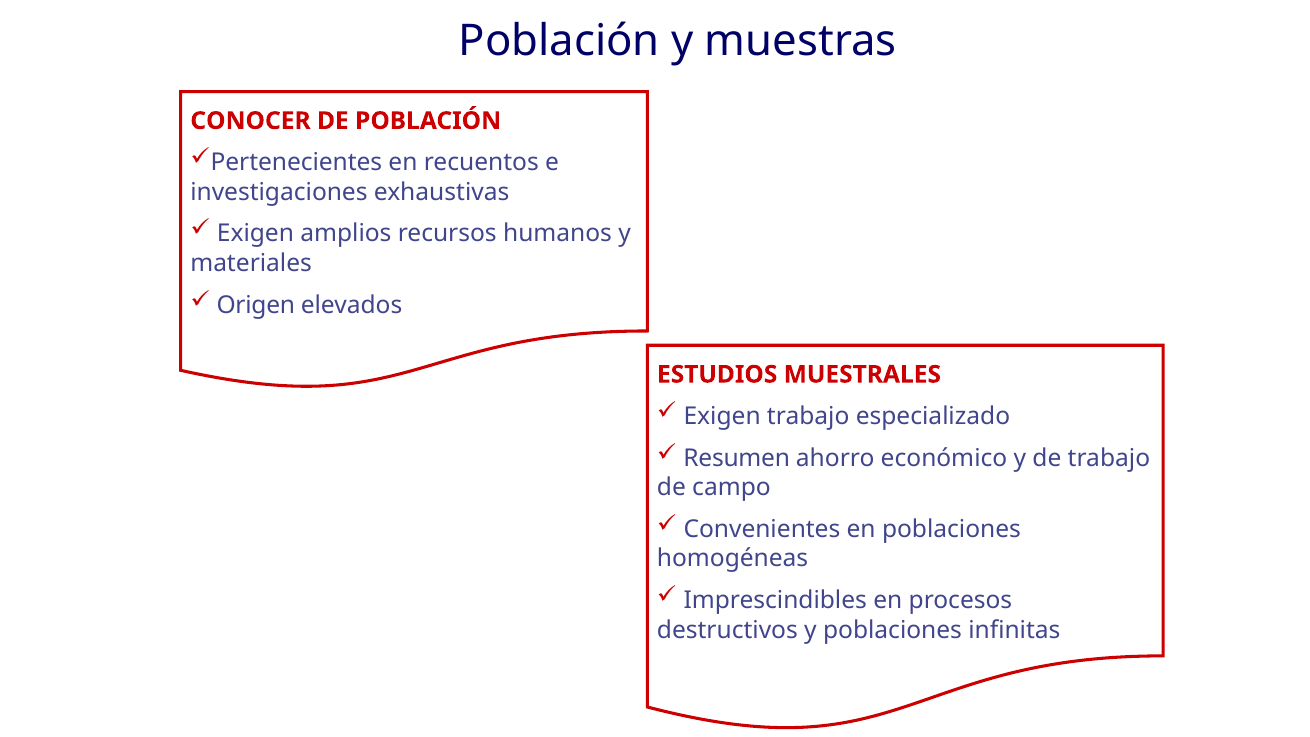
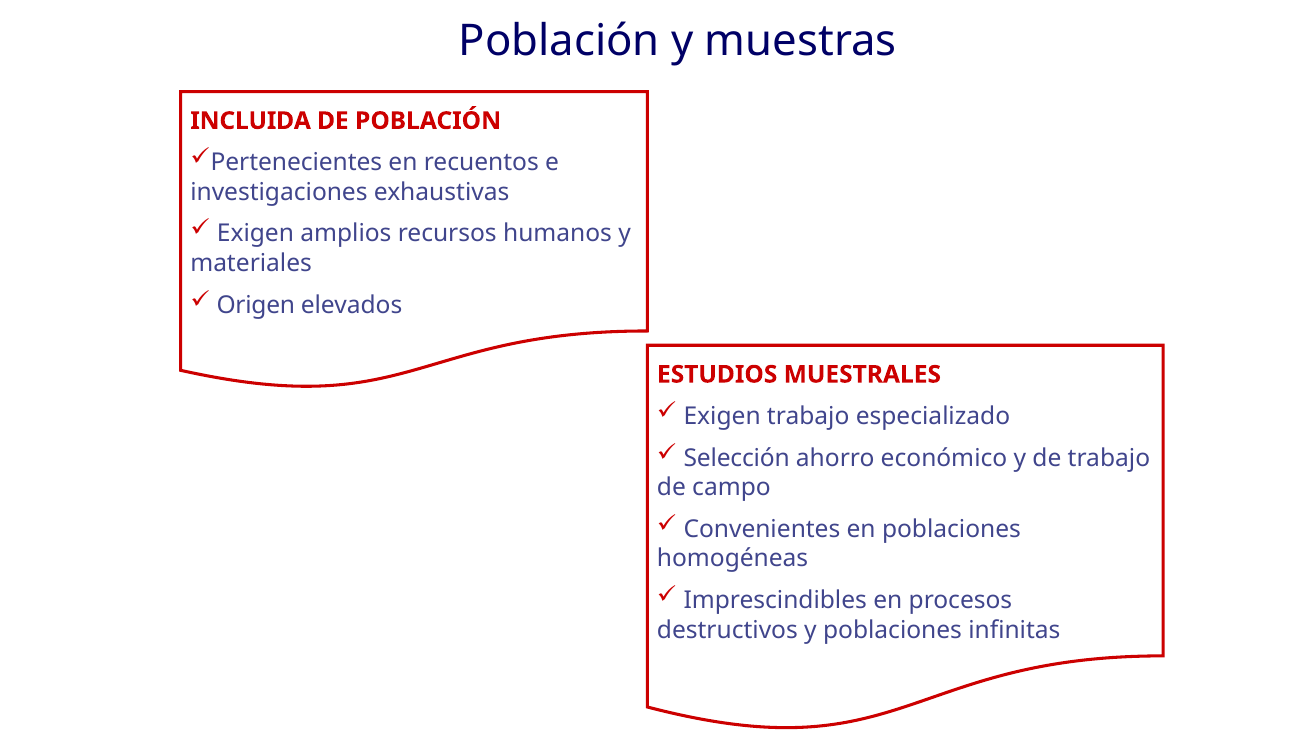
CONOCER: CONOCER -> INCLUIDA
Resumen: Resumen -> Selección
